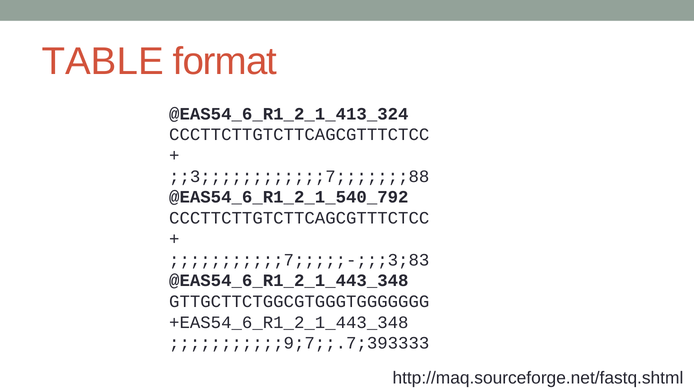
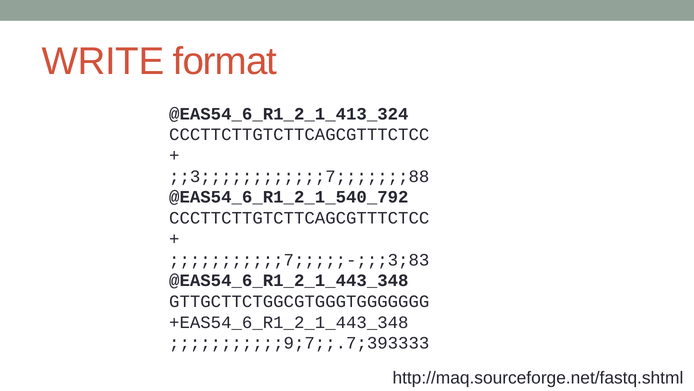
TABLE: TABLE -> WRITE
